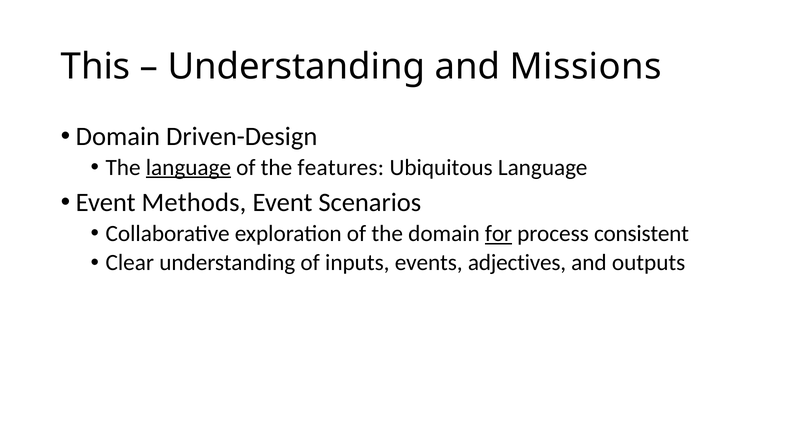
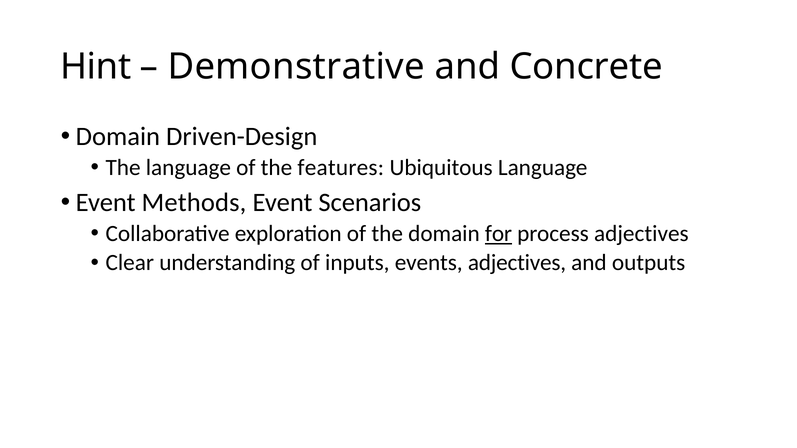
This: This -> Hint
Understanding at (296, 67): Understanding -> Demonstrative
Missions: Missions -> Concrete
language at (188, 168) underline: present -> none
process consistent: consistent -> adjectives
